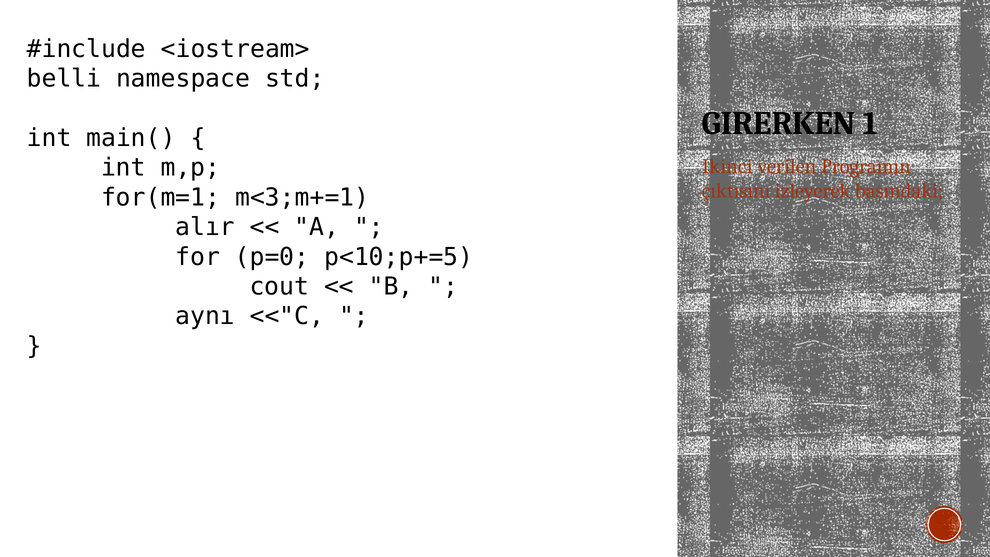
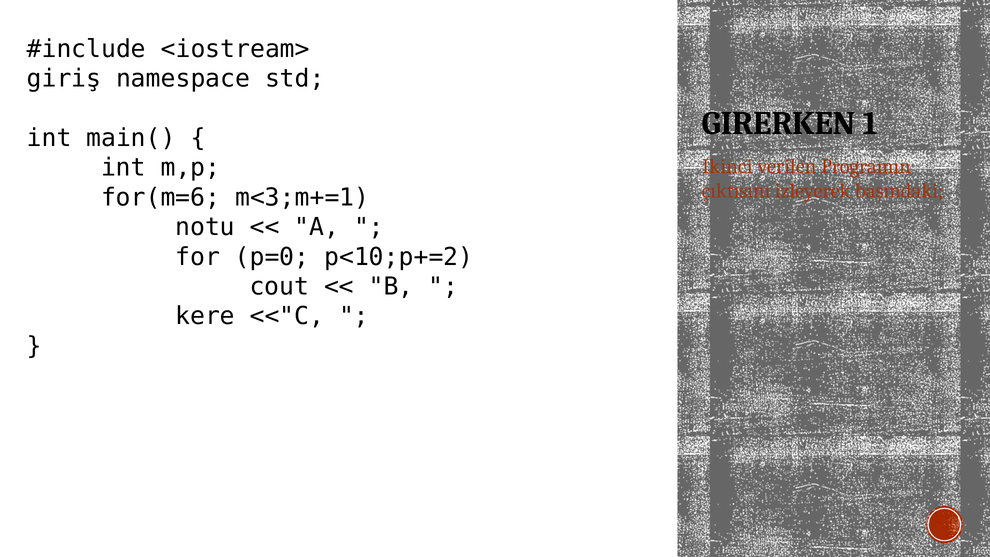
belli: belli -> giriş
for(m=1: for(m=1 -> for(m=6
alır: alır -> notu
p<10;p+=5: p<10;p+=5 -> p<10;p+=2
aynı: aynı -> kere
